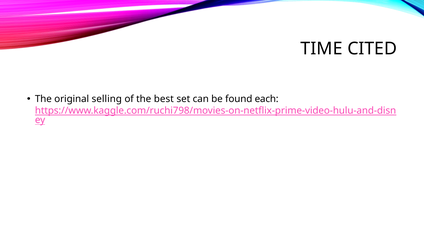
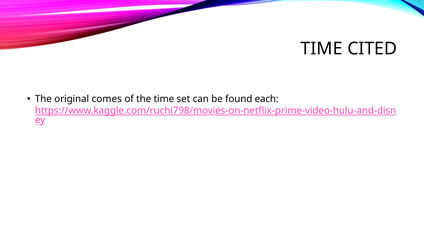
selling: selling -> comes
the best: best -> time
